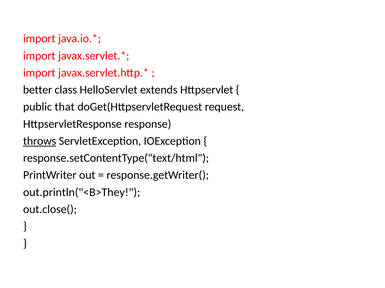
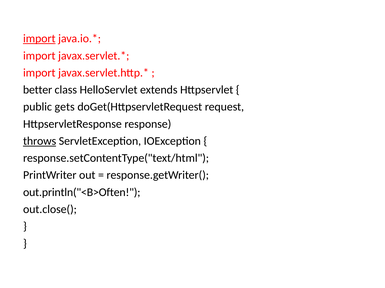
import at (39, 39) underline: none -> present
that: that -> gets
out.println("<B>They: out.println("<B>They -> out.println("<B>Often
